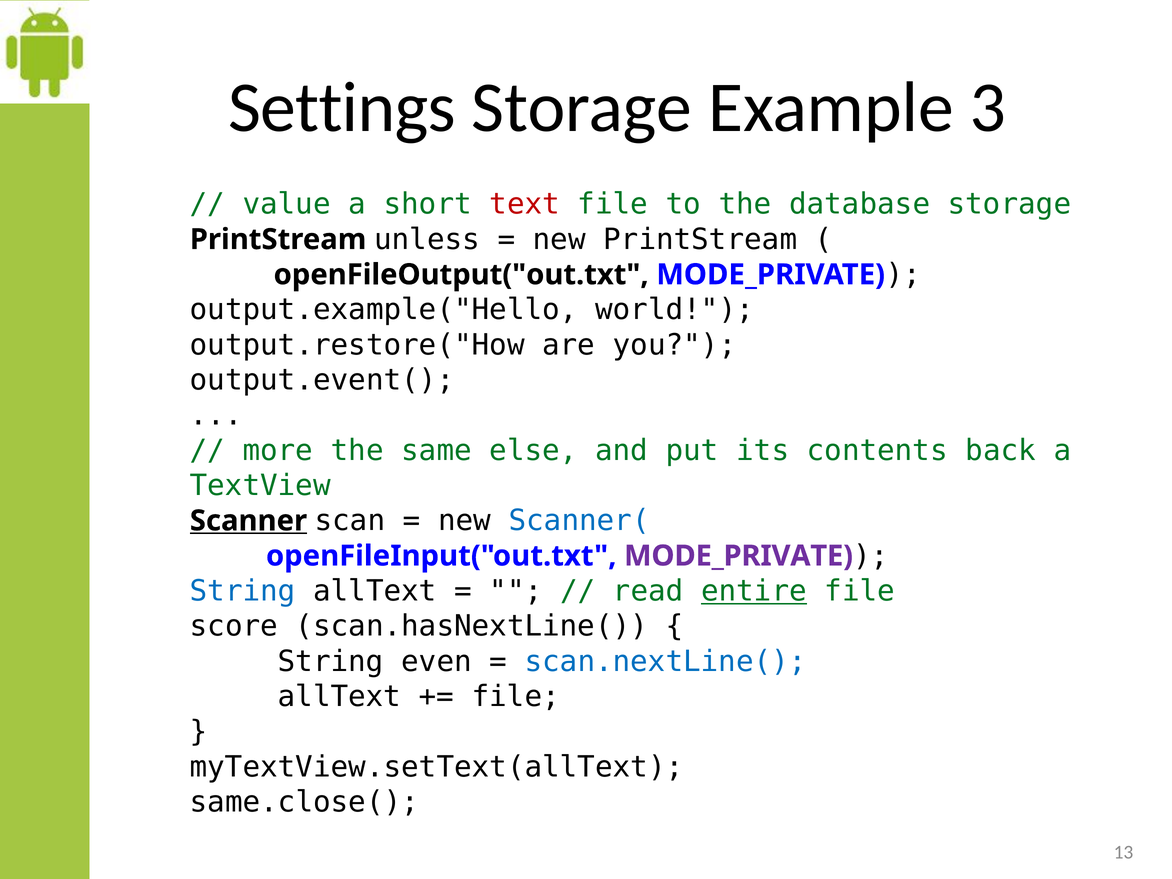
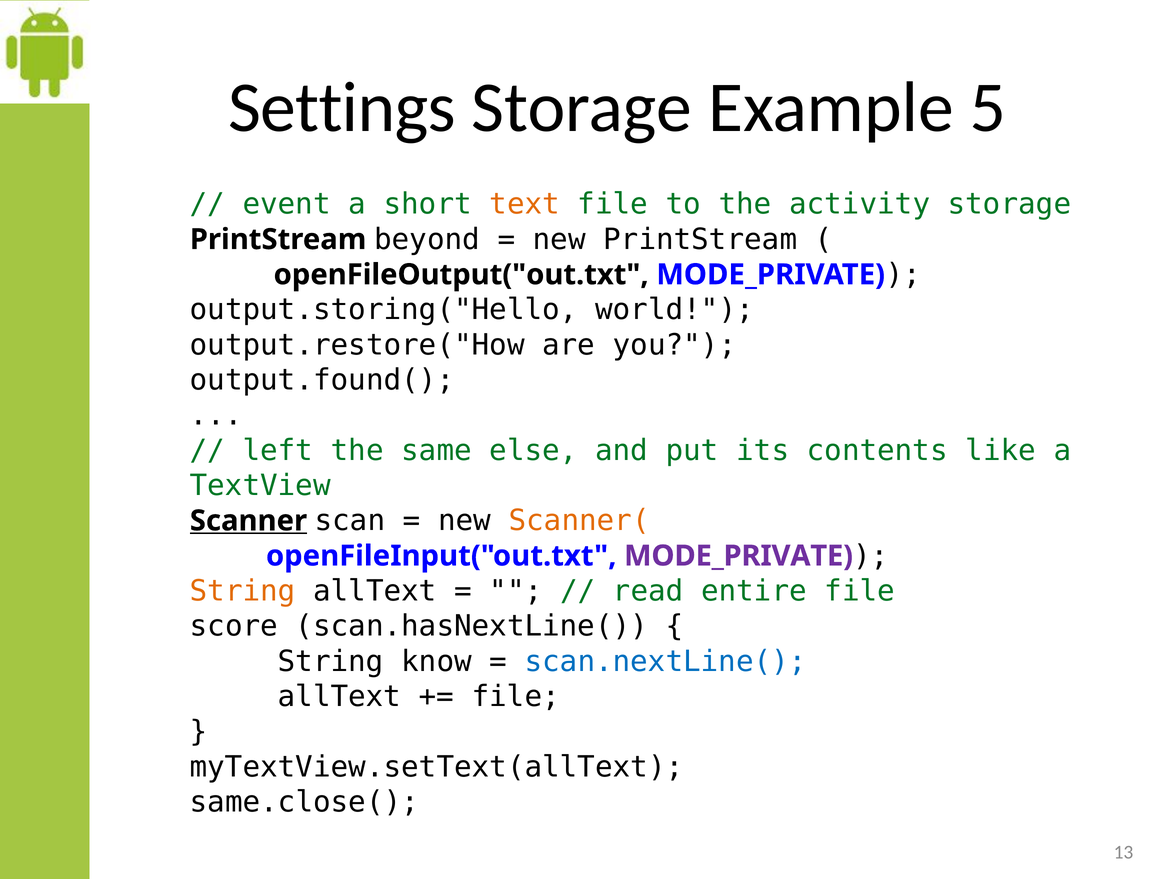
3: 3 -> 5
value: value -> event
text colour: red -> orange
database: database -> activity
unless: unless -> beyond
output.example("Hello: output.example("Hello -> output.storing("Hello
output.event(: output.event( -> output.found(
more: more -> left
back: back -> like
Scanner( colour: blue -> orange
String at (243, 591) colour: blue -> orange
entire underline: present -> none
even: even -> know
